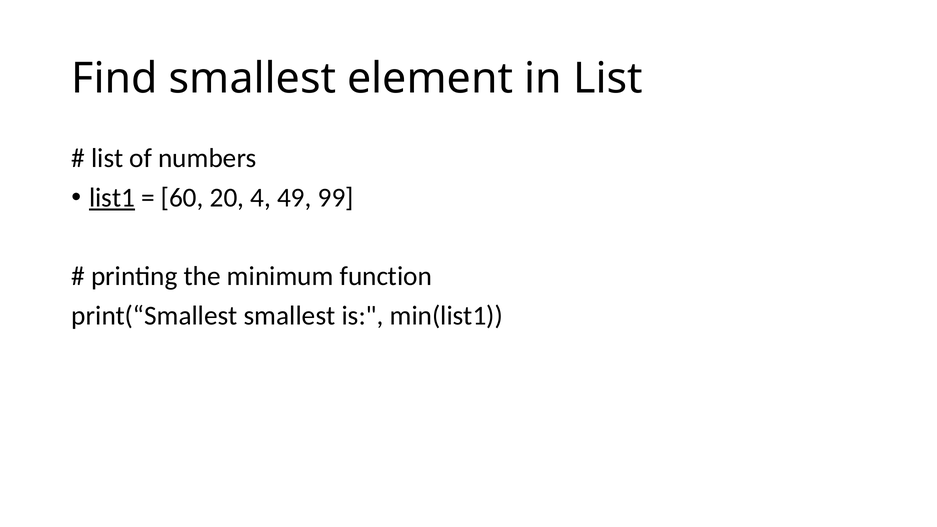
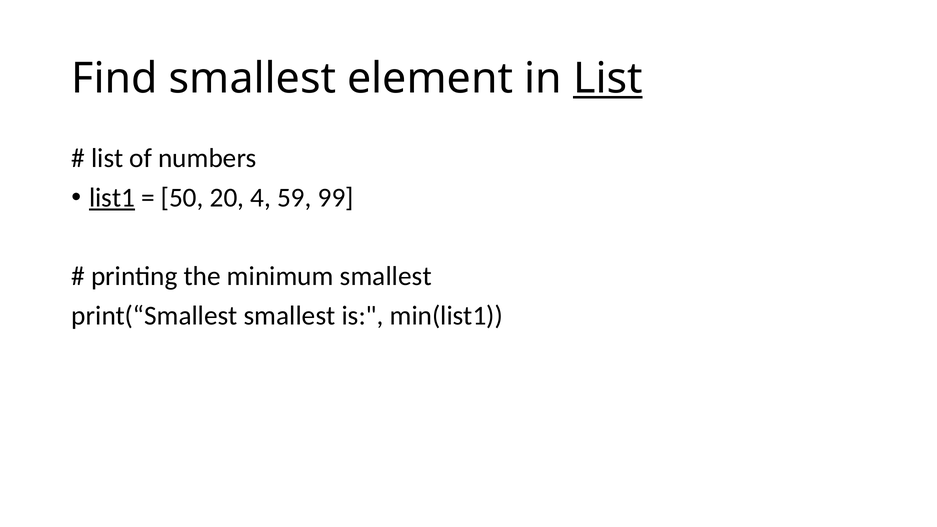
List at (608, 79) underline: none -> present
60: 60 -> 50
49: 49 -> 59
minimum function: function -> smallest
